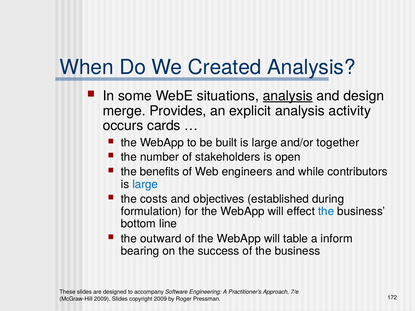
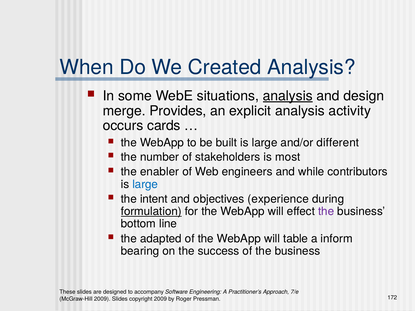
together: together -> different
open: open -> most
benefits: benefits -> enabler
costs: costs -> intent
established: established -> experience
formulation underline: none -> present
the at (326, 212) colour: blue -> purple
outward: outward -> adapted
